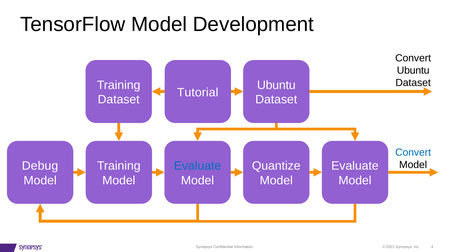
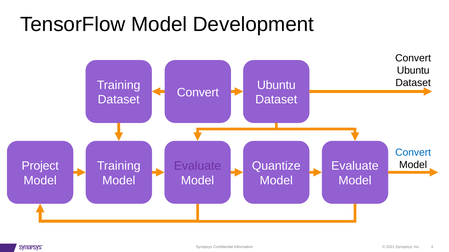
Tutorial at (198, 93): Tutorial -> Convert
Debug: Debug -> Project
Evaluate at (198, 166) colour: blue -> purple
